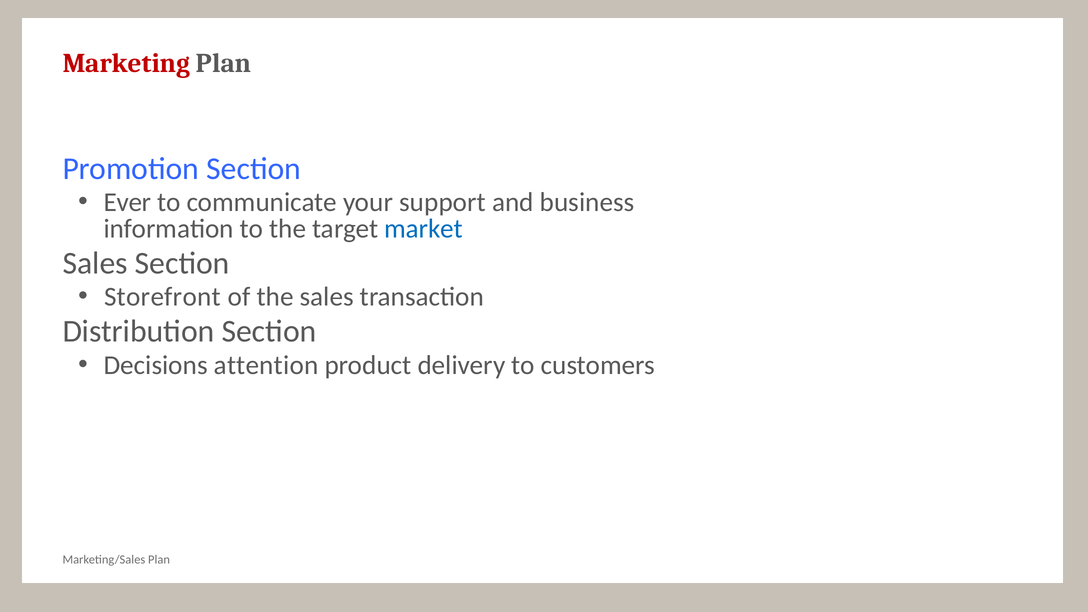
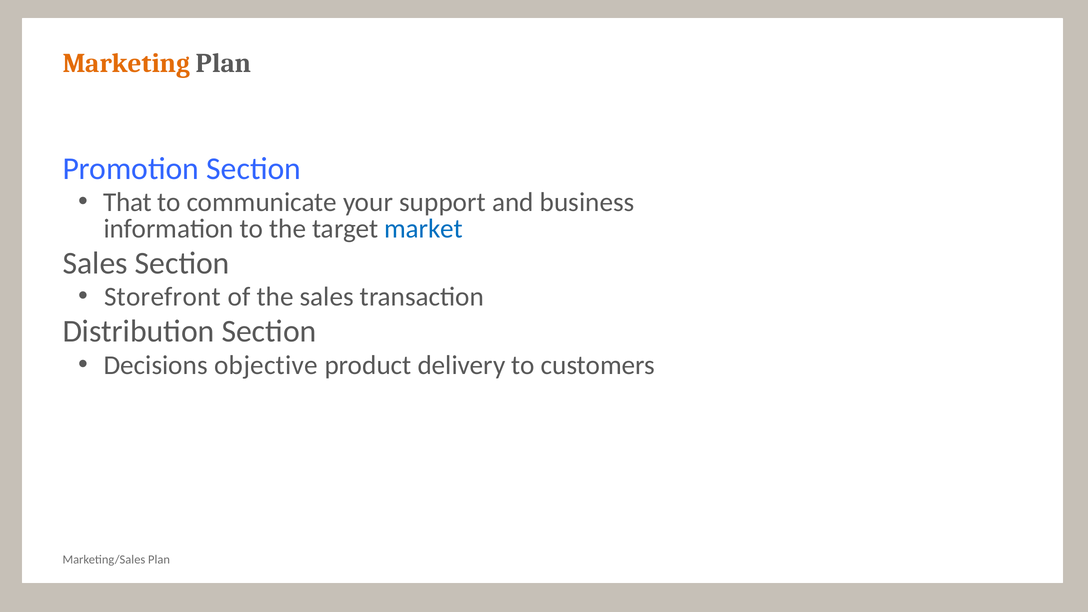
Marketing colour: red -> orange
Ever: Ever -> That
attention: attention -> objective
